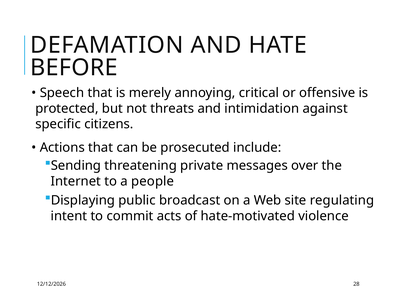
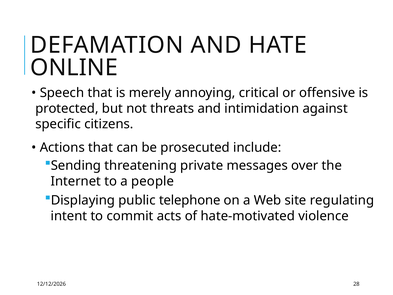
BEFORE: BEFORE -> ONLINE
broadcast: broadcast -> telephone
